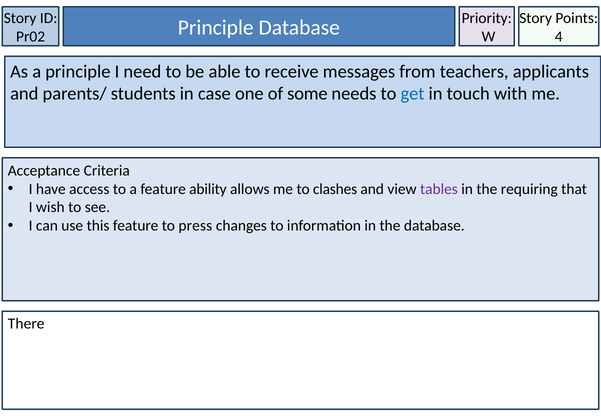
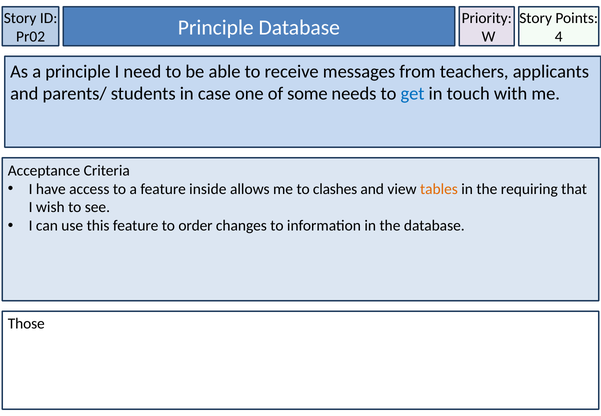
ability: ability -> inside
tables colour: purple -> orange
press: press -> order
There: There -> Those
